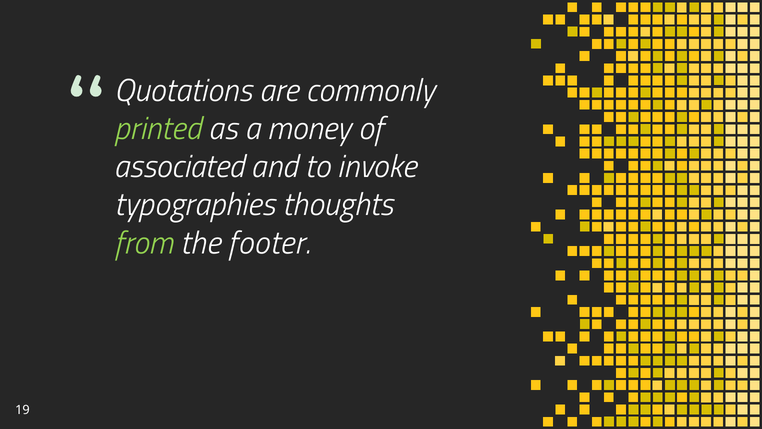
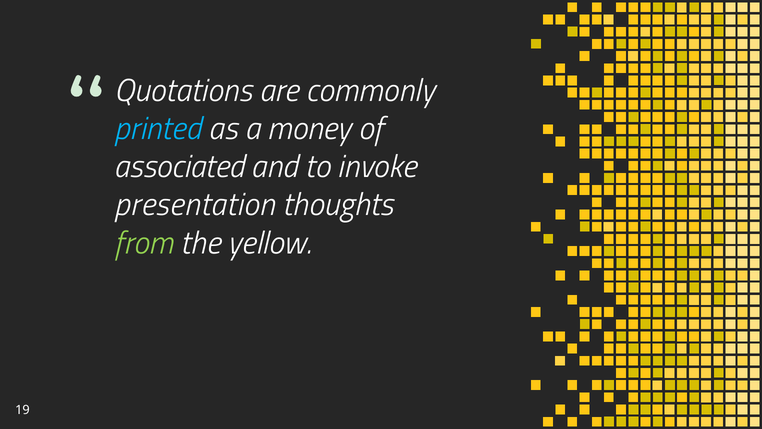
printed colour: light green -> light blue
typographies: typographies -> presentation
footer: footer -> yellow
